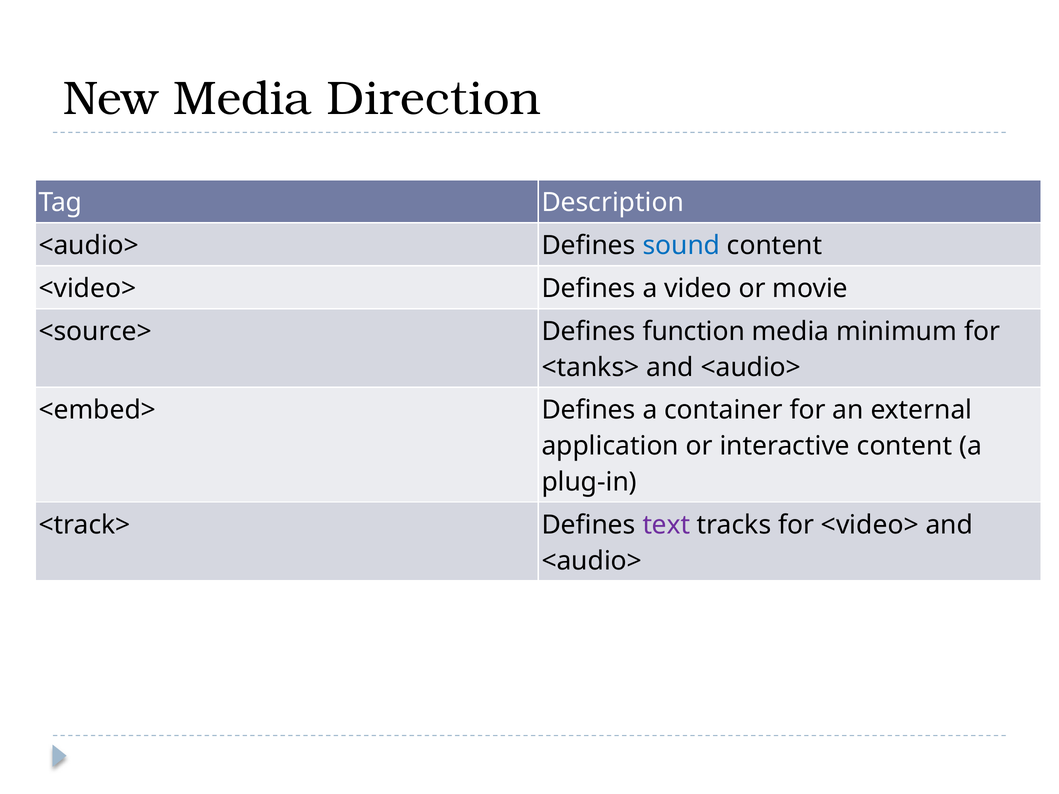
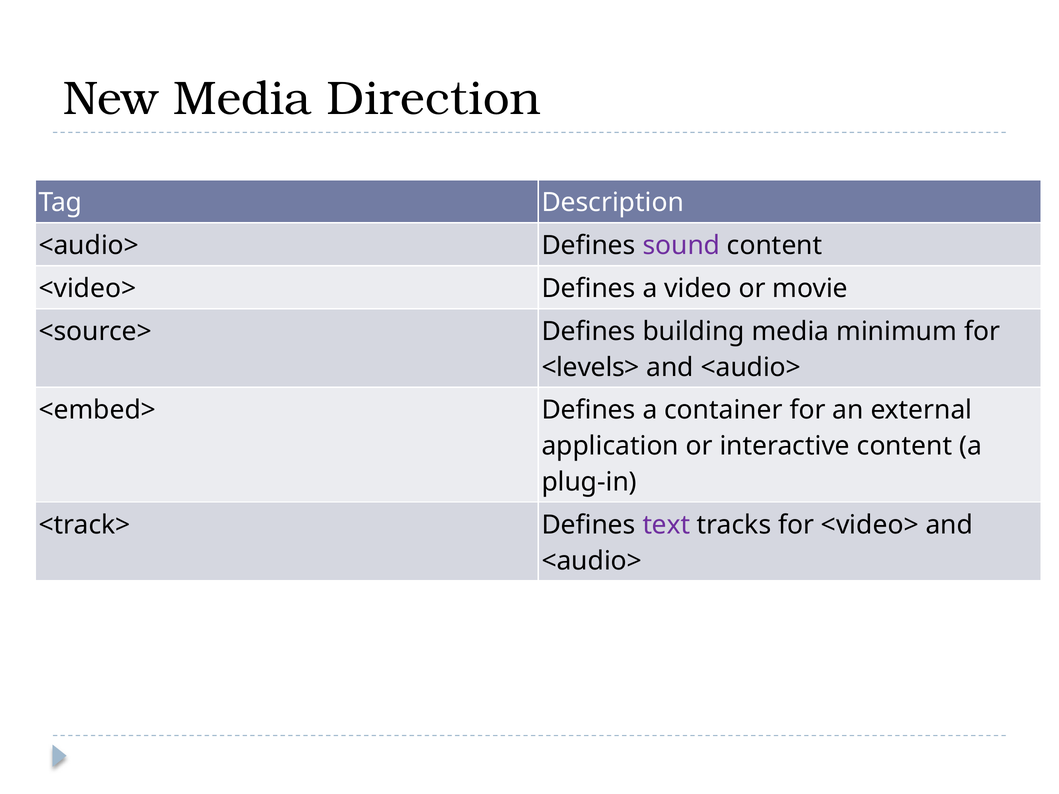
sound colour: blue -> purple
function: function -> building
<tanks>: <tanks> -> <levels>
